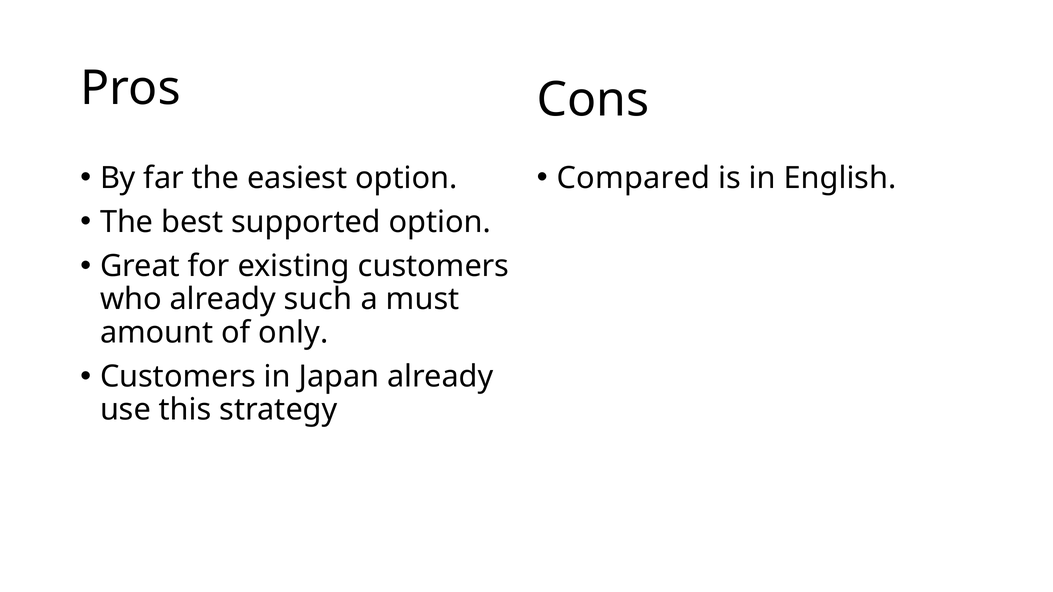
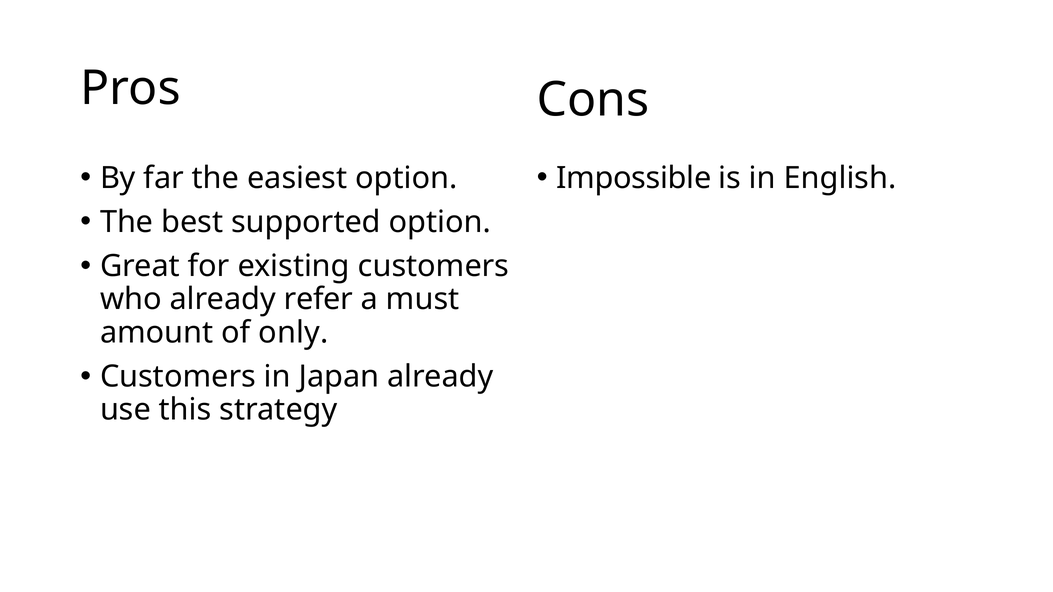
Compared: Compared -> Impossible
such: such -> refer
